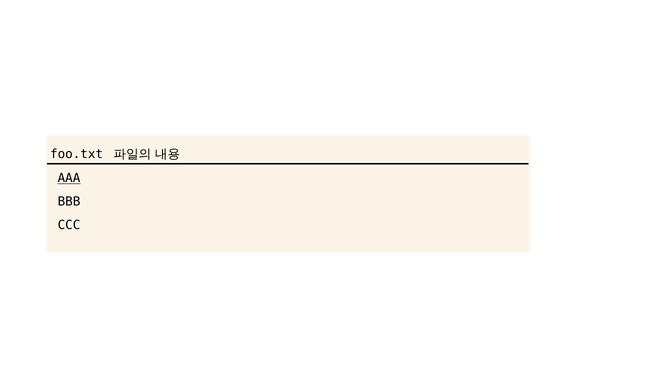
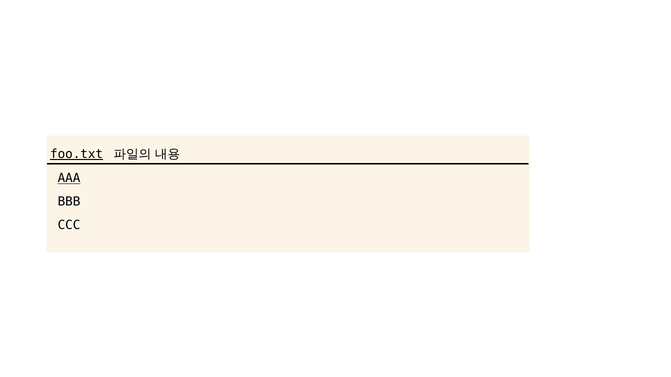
foo.txt underline: none -> present
